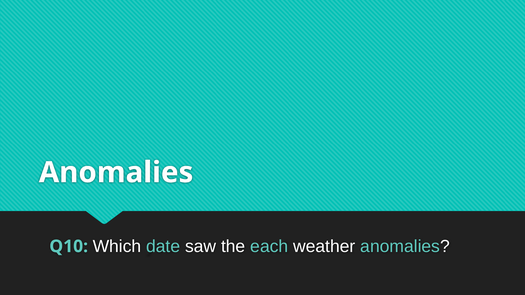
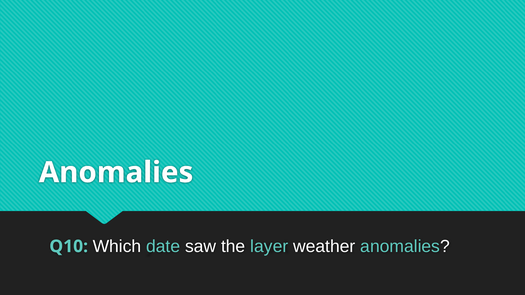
each: each -> layer
